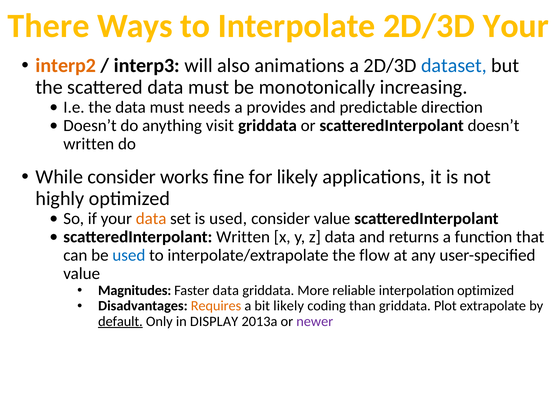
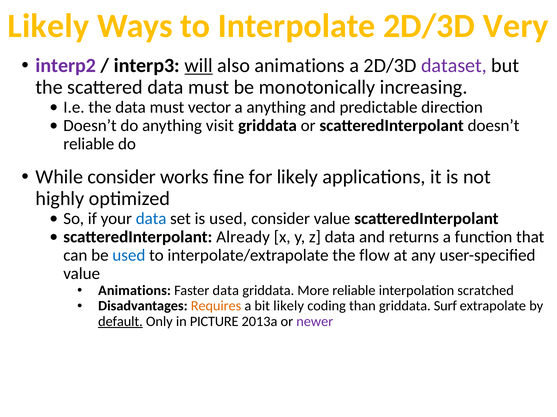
There at (48, 26): There -> Likely
2D/3D Your: Your -> Very
interp2 colour: orange -> purple
will underline: none -> present
dataset colour: blue -> purple
needs: needs -> vector
a provides: provides -> anything
written at (89, 144): written -> reliable
data at (151, 219) colour: orange -> blue
scatteredInterpolant Written: Written -> Already
Magnitudes at (135, 291): Magnitudes -> Animations
interpolation optimized: optimized -> scratched
Plot: Plot -> Surf
DISPLAY: DISPLAY -> PICTURE
